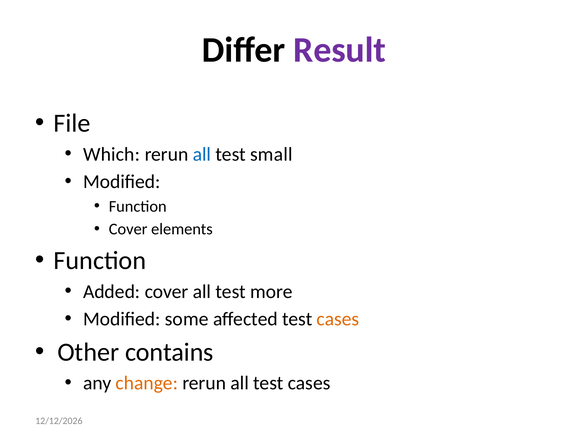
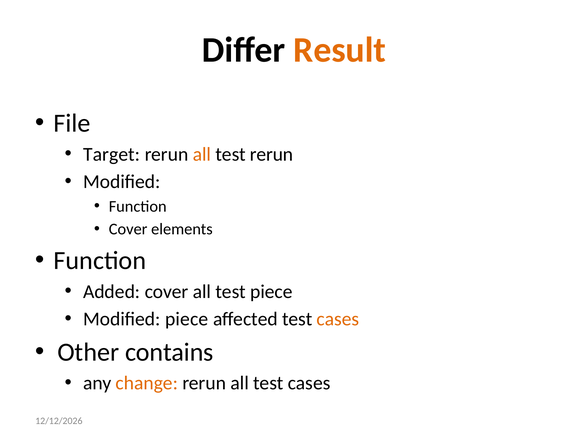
Result colour: purple -> orange
Which: Which -> Target
all at (202, 154) colour: blue -> orange
test small: small -> rerun
test more: more -> piece
Modified some: some -> piece
